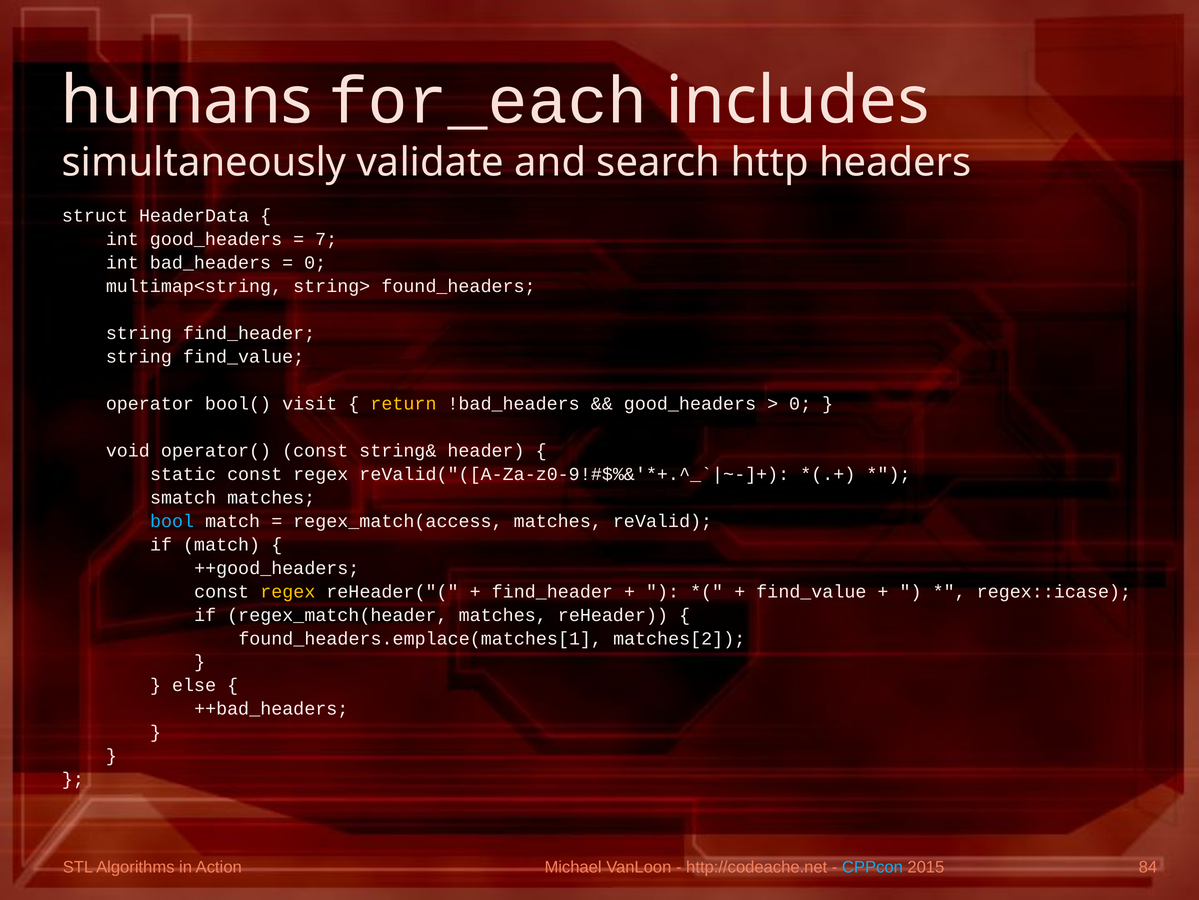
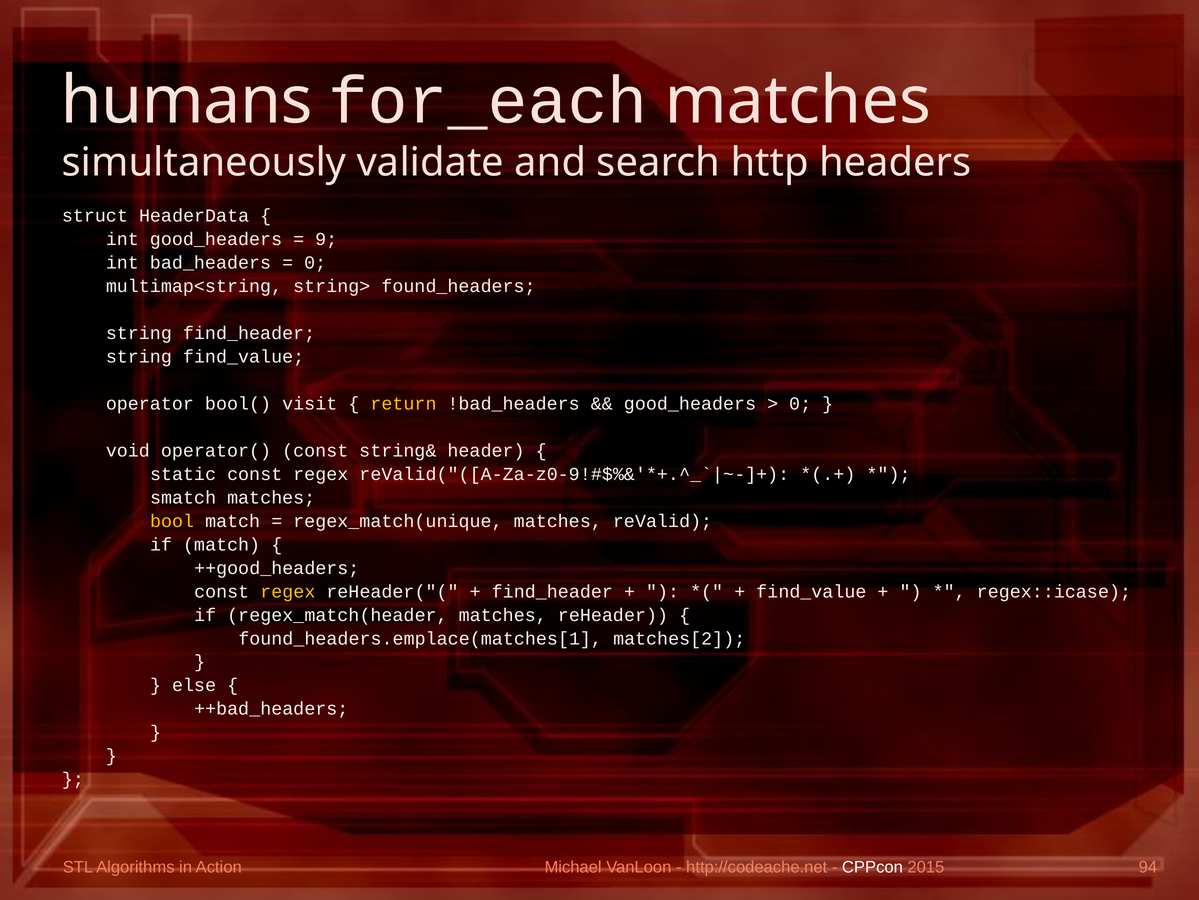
for_each includes: includes -> matches
7: 7 -> 9
bool colour: light blue -> yellow
regex_match(access: regex_match(access -> regex_match(unique
CPPcon colour: light blue -> white
84: 84 -> 94
